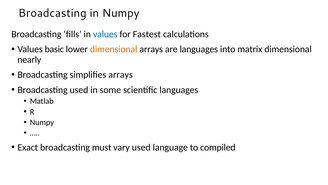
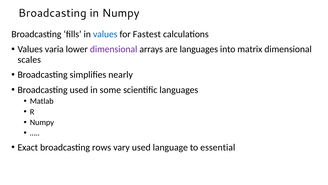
basic: basic -> varia
dimensional at (114, 49) colour: orange -> purple
nearly: nearly -> scales
simplifies arrays: arrays -> nearly
must: must -> rows
compiled: compiled -> essential
